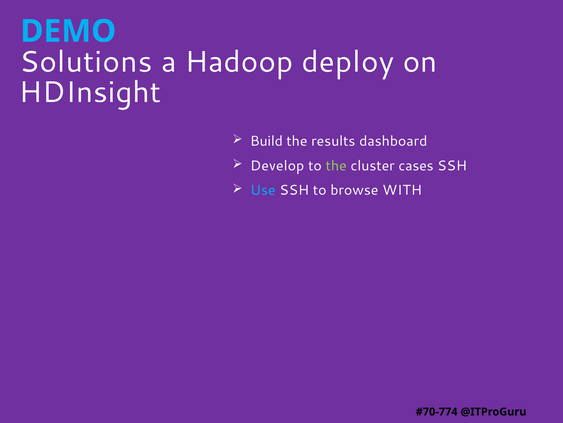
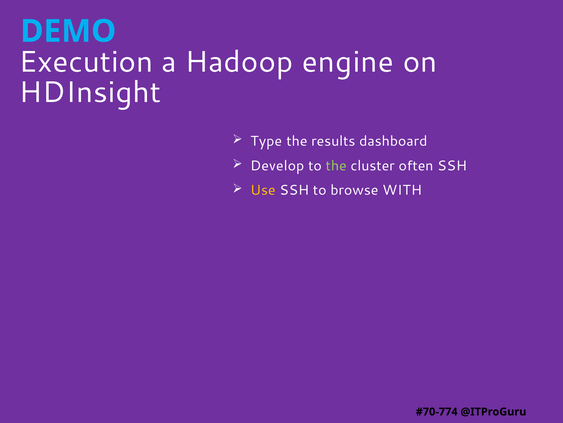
Solutions: Solutions -> Execution
deploy: deploy -> engine
Build: Build -> Type
cases: cases -> often
Use colour: light blue -> yellow
